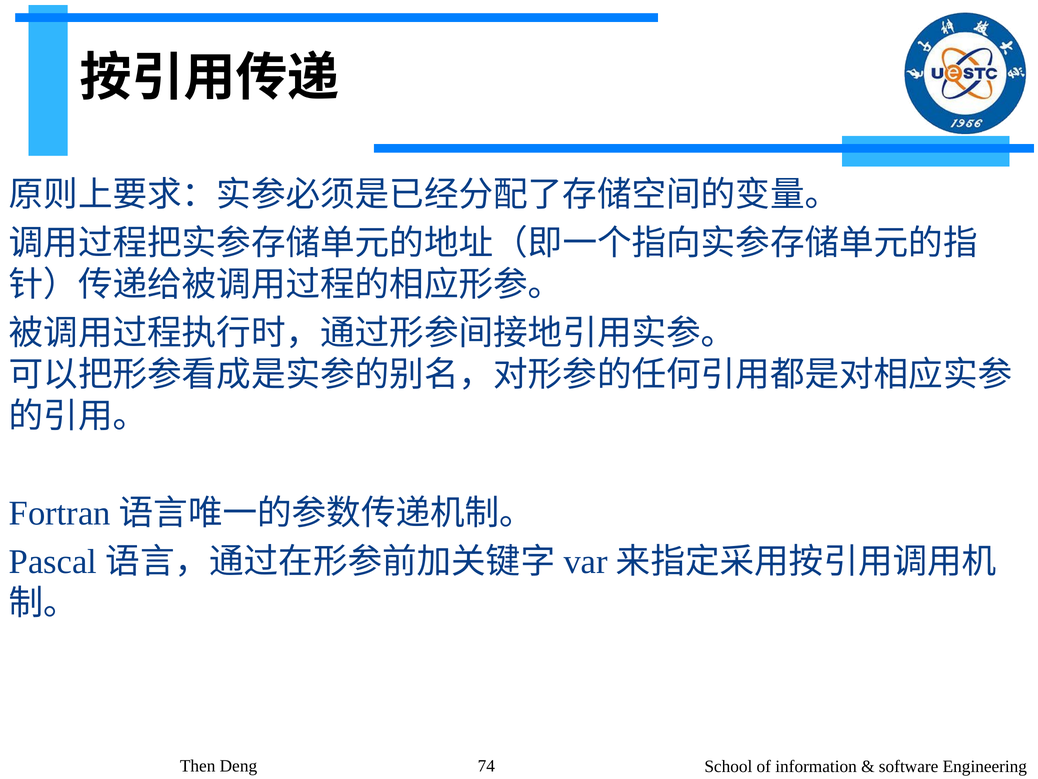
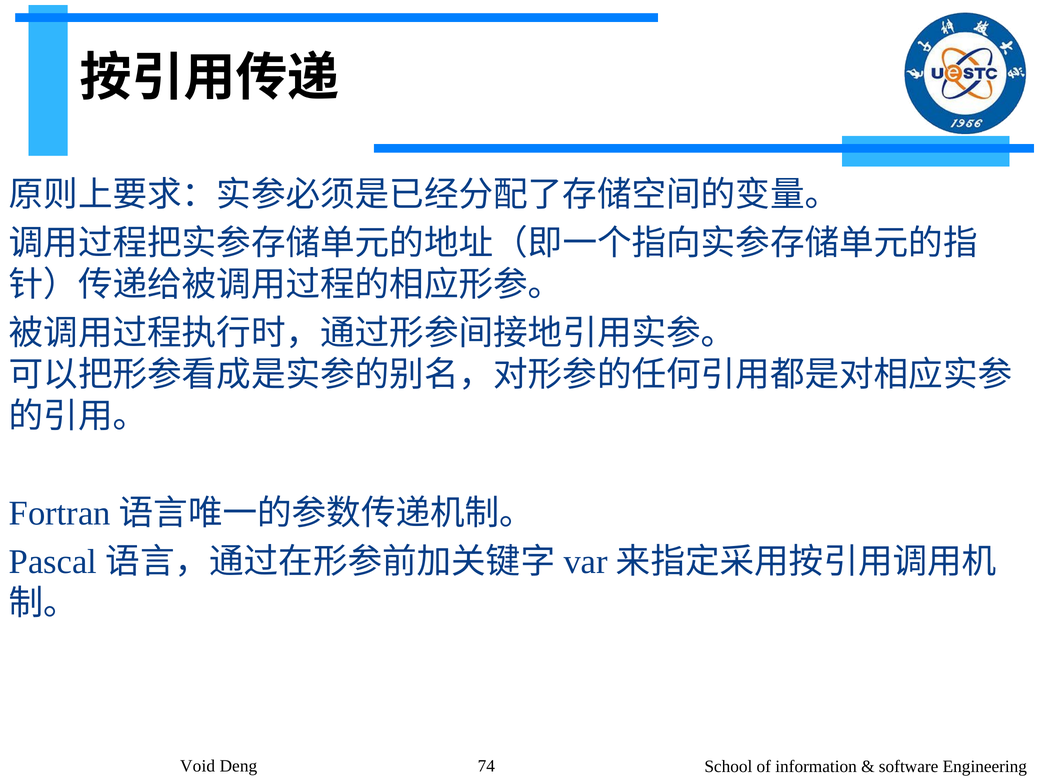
Then: Then -> Void
